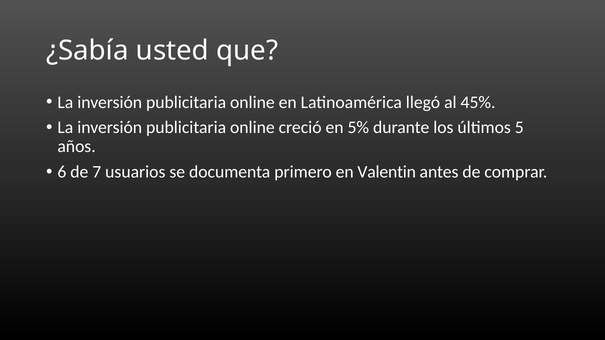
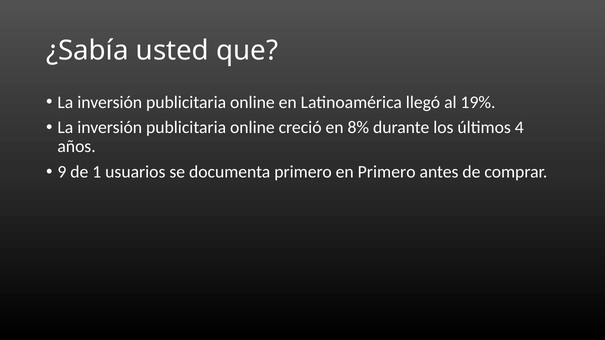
45%: 45% -> 19%
5%: 5% -> 8%
5: 5 -> 4
6: 6 -> 9
7: 7 -> 1
en Valentin: Valentin -> Primero
